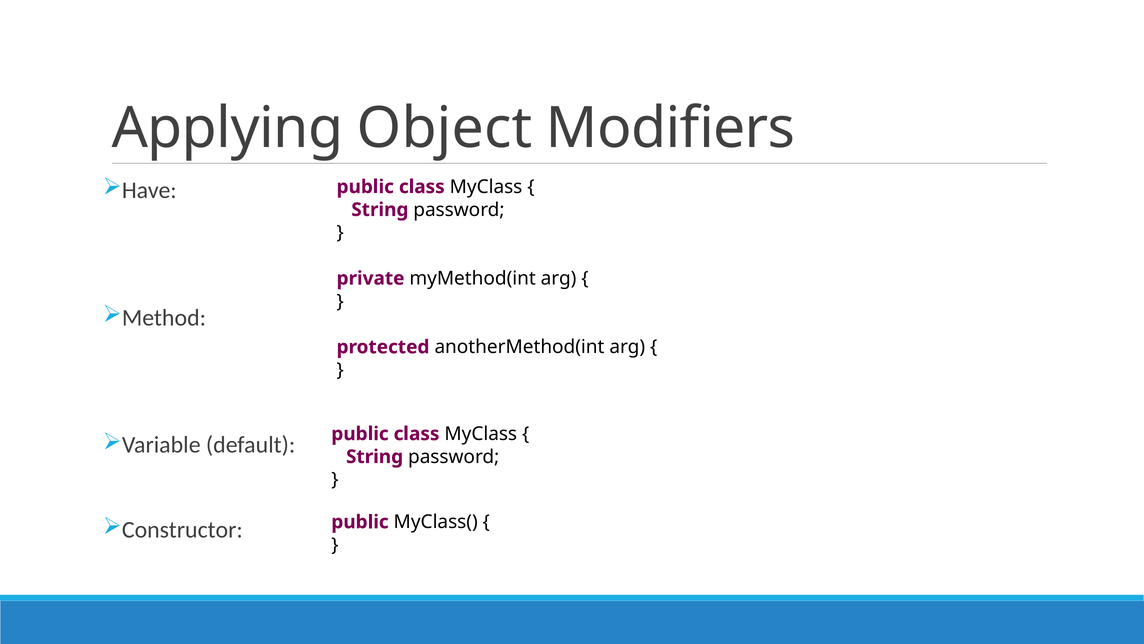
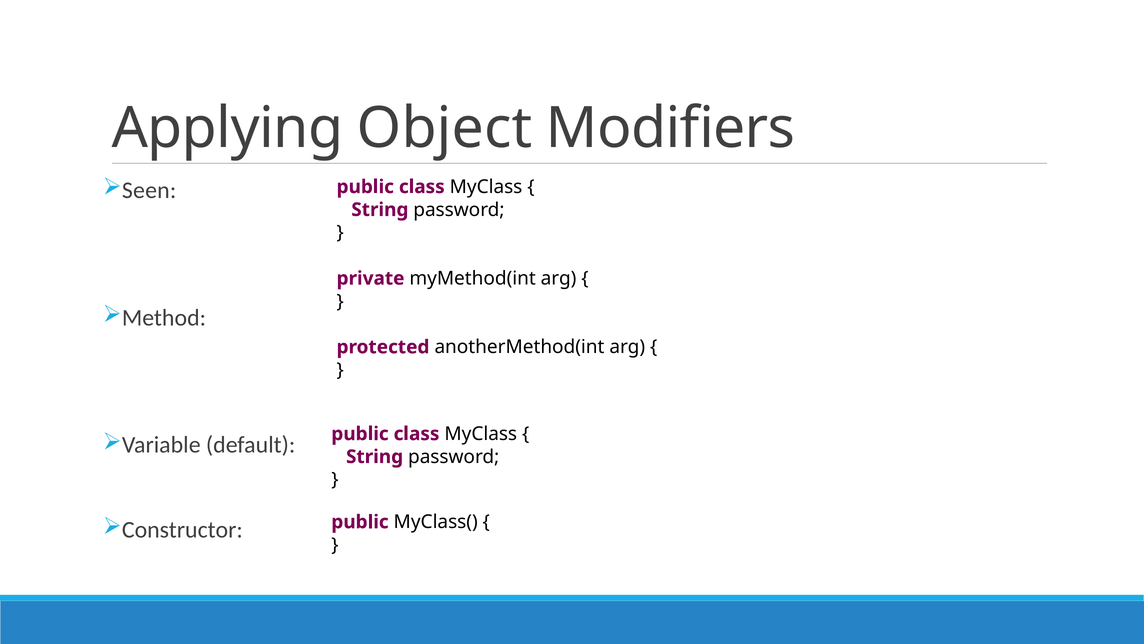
Have: Have -> Seen
